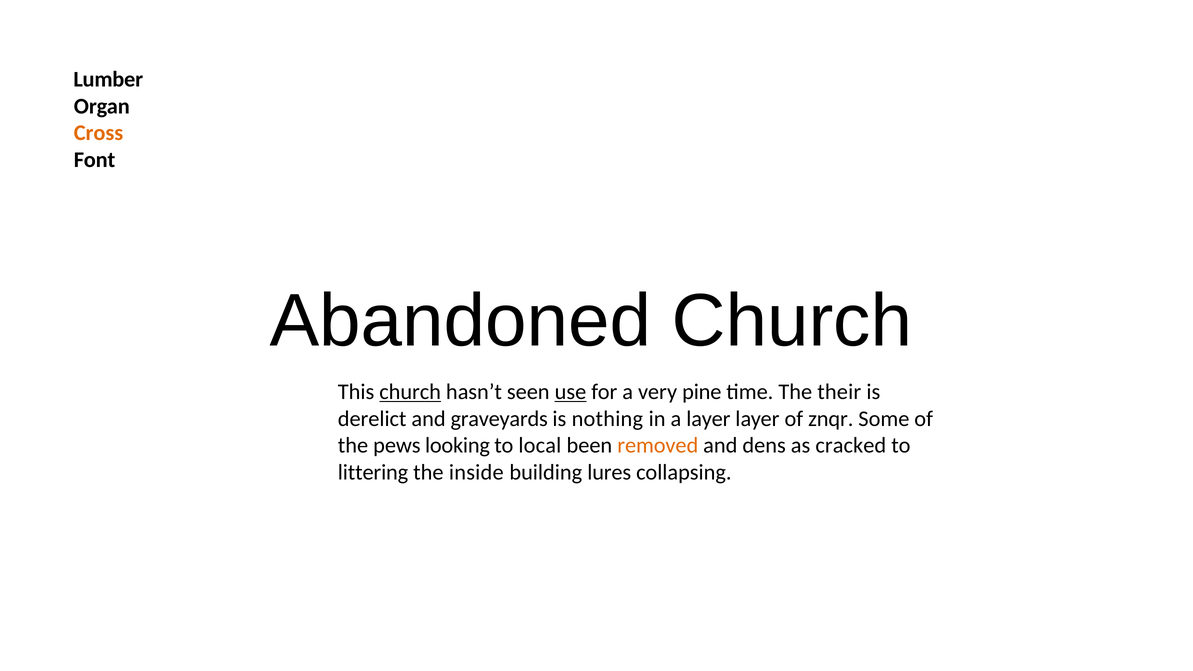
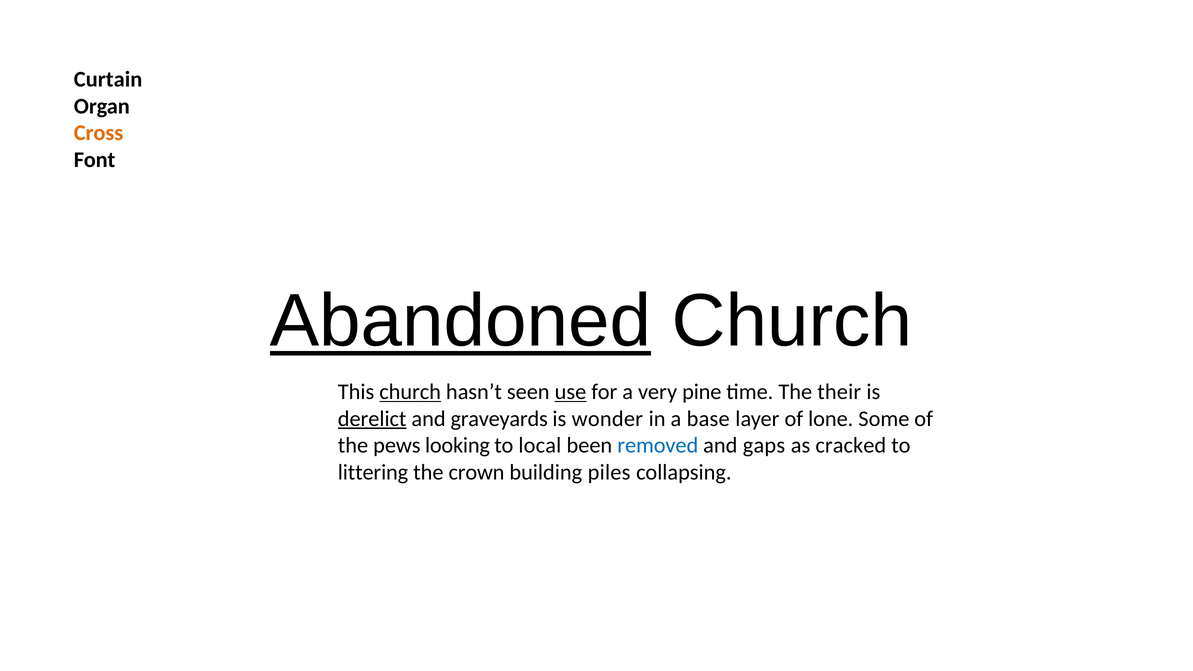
Lumber: Lumber -> Curtain
Abandoned underline: none -> present
derelict underline: none -> present
nothing: nothing -> wonder
a layer: layer -> base
znqr: znqr -> lone
removed colour: orange -> blue
dens: dens -> gaps
inside: inside -> crown
lures: lures -> piles
